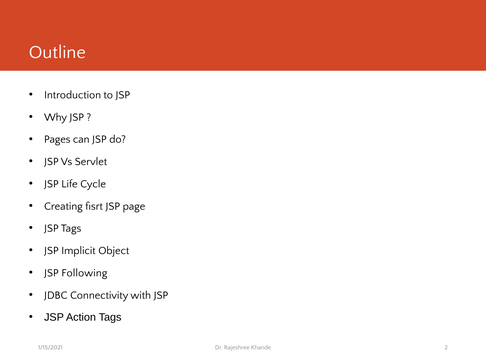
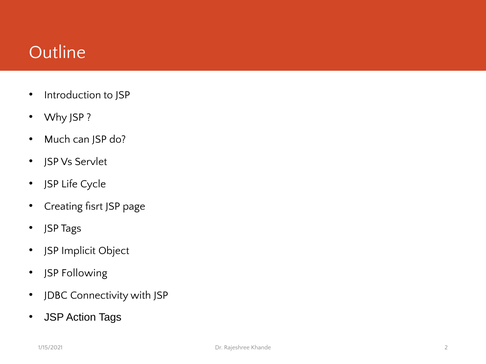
Pages: Pages -> Much
